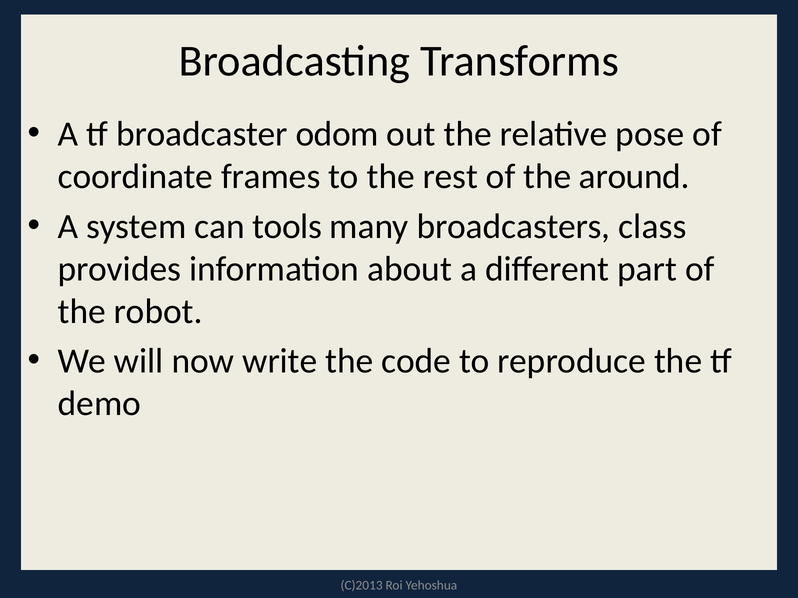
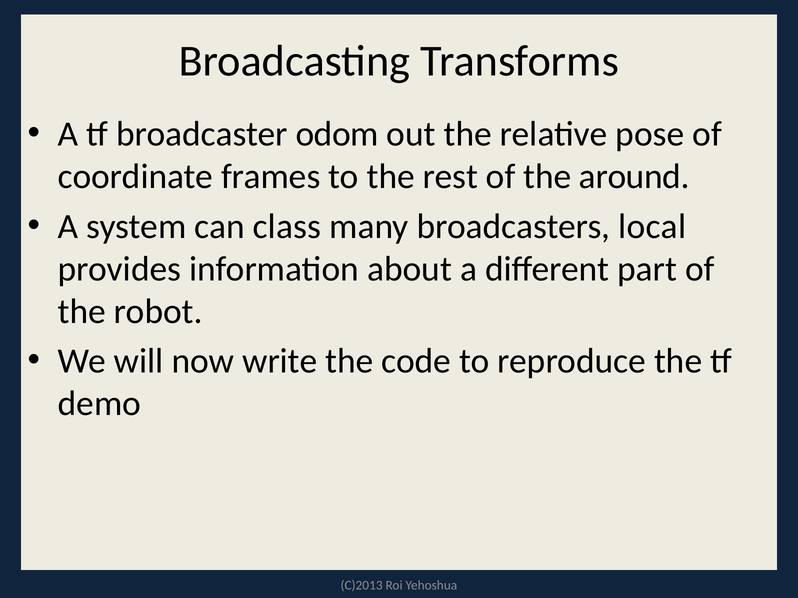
tools: tools -> class
class: class -> local
